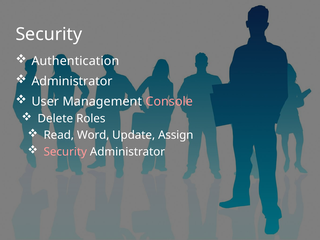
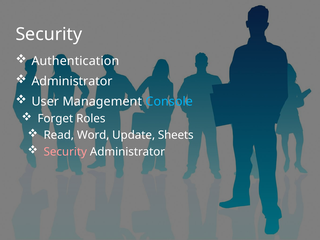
Console colour: pink -> light blue
Delete: Delete -> Forget
Assign: Assign -> Sheets
